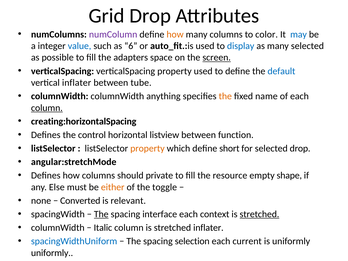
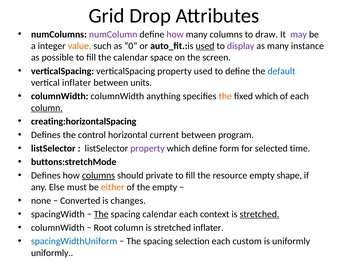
how at (175, 34) colour: orange -> purple
color: color -> draw
may colour: blue -> purple
value colour: blue -> orange
6: 6 -> 0
used at (205, 46) underline: none -> present
display colour: blue -> purple
many selected: selected -> instance
the adapters: adapters -> calendar
screen underline: present -> none
tube: tube -> units
fixed name: name -> which
listview: listview -> current
function: function -> program
property at (147, 148) colour: orange -> purple
short: short -> form
selected drop: drop -> time
angular:stretchMode: angular:stretchMode -> buttons:stretchMode
columns at (98, 175) underline: none -> present
the toggle: toggle -> empty
relevant: relevant -> changes
spacing interface: interface -> calendar
Italic: Italic -> Root
current: current -> custom
